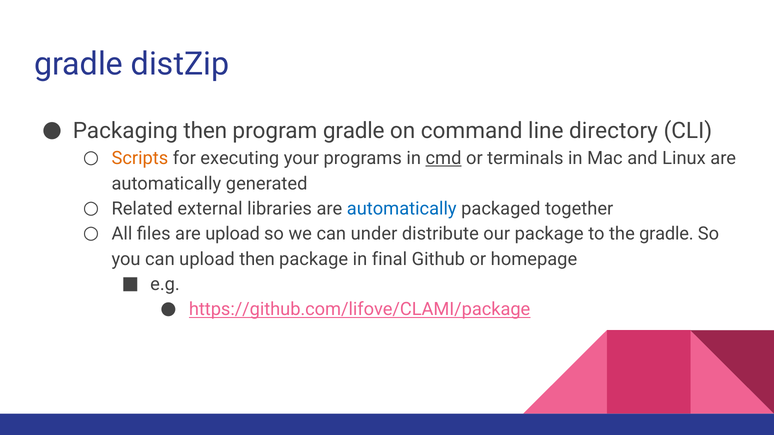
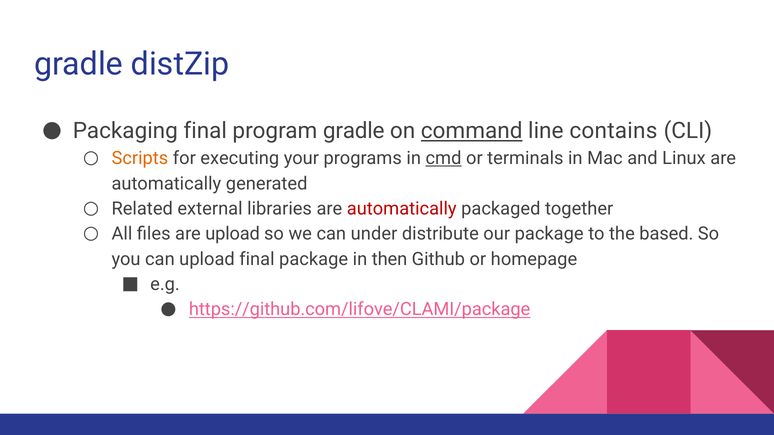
Packaging then: then -> final
command underline: none -> present
directory: directory -> contains
automatically at (402, 209) colour: blue -> red
the gradle: gradle -> based
upload then: then -> final
final: final -> then
